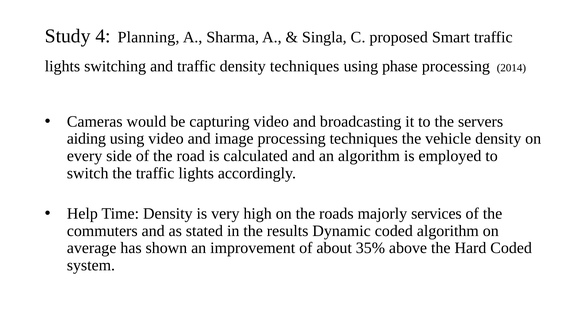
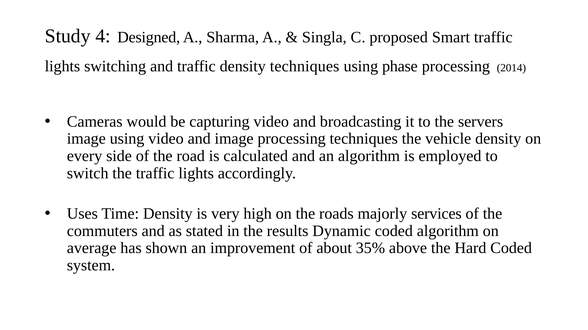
Planning: Planning -> Designed
aiding at (86, 139): aiding -> image
Help: Help -> Uses
